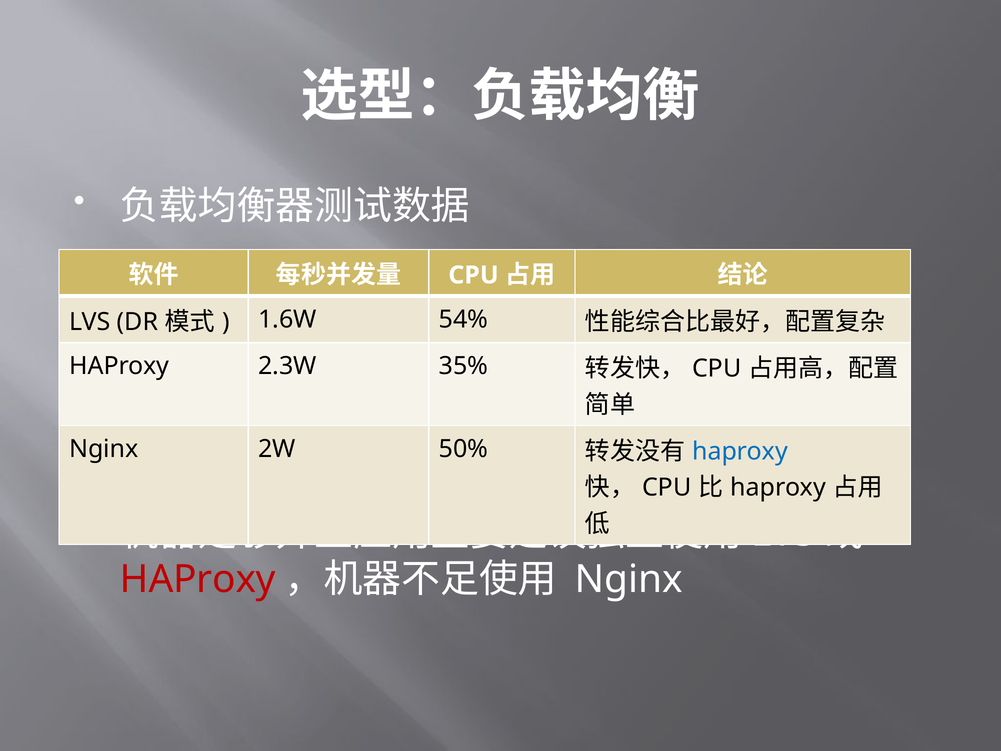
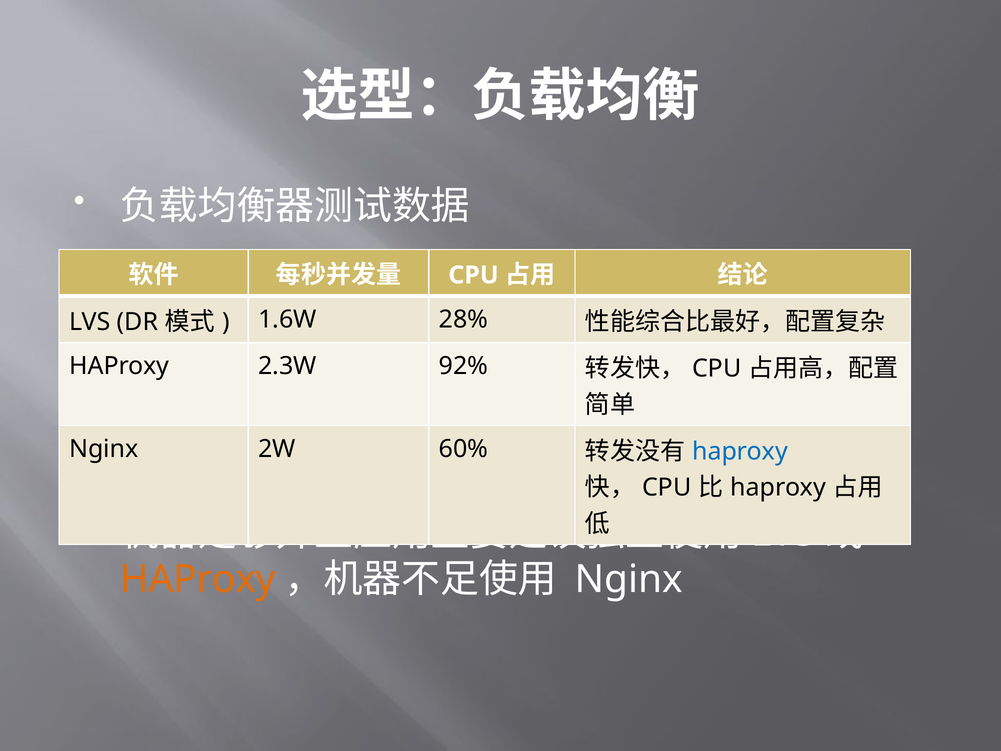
54%: 54% -> 28%
35%: 35% -> 92%
50%: 50% -> 60%
HAProxy at (198, 579) colour: red -> orange
